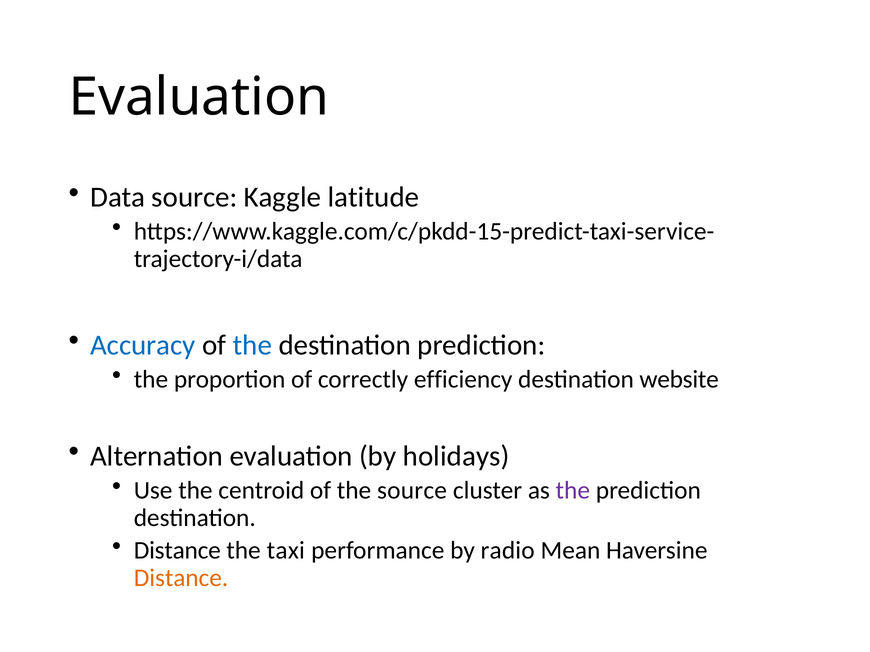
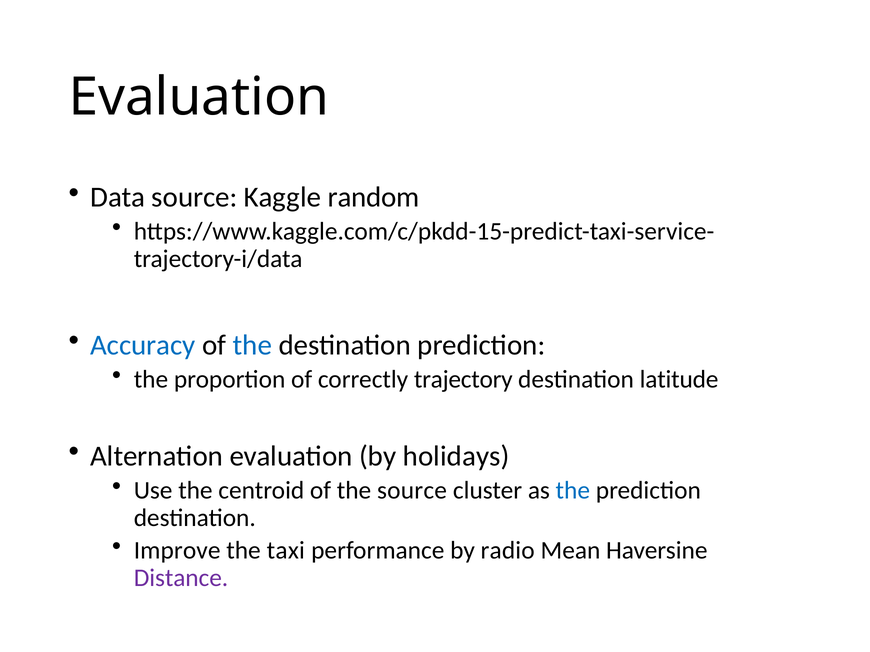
latitude: latitude -> random
efficiency: efficiency -> trajectory
website: website -> latitude
the at (573, 491) colour: purple -> blue
Distance at (177, 551): Distance -> Improve
Distance at (181, 578) colour: orange -> purple
